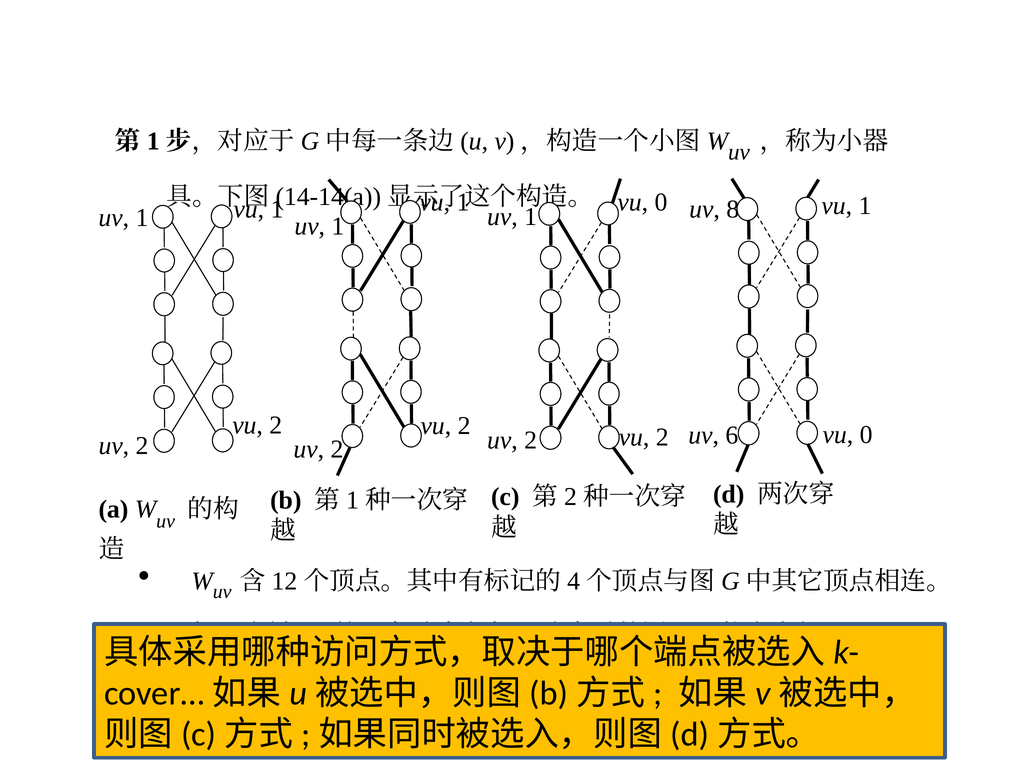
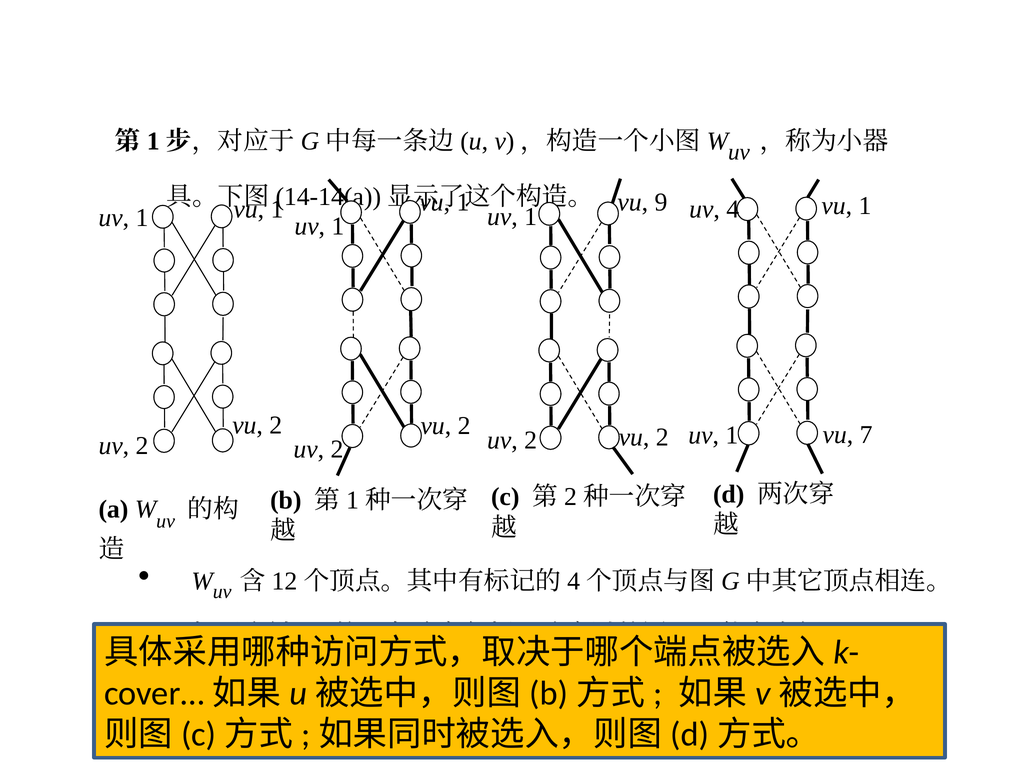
0 at (661, 203): 0 -> 9
8: 8 -> 4
0 at (866, 435): 0 -> 7
6 at (732, 436): 6 -> 1
